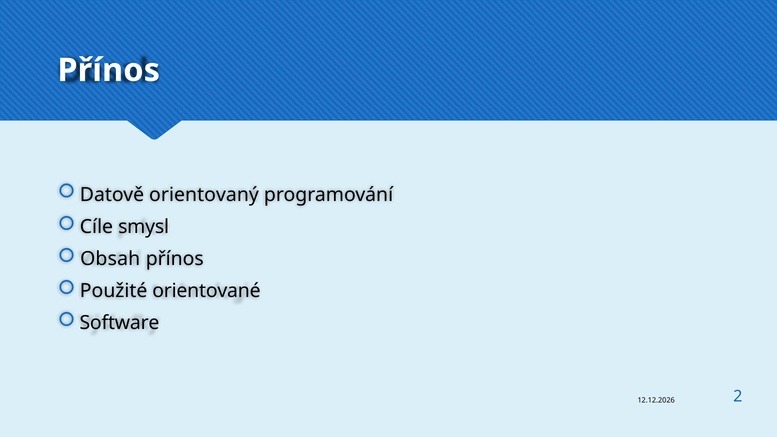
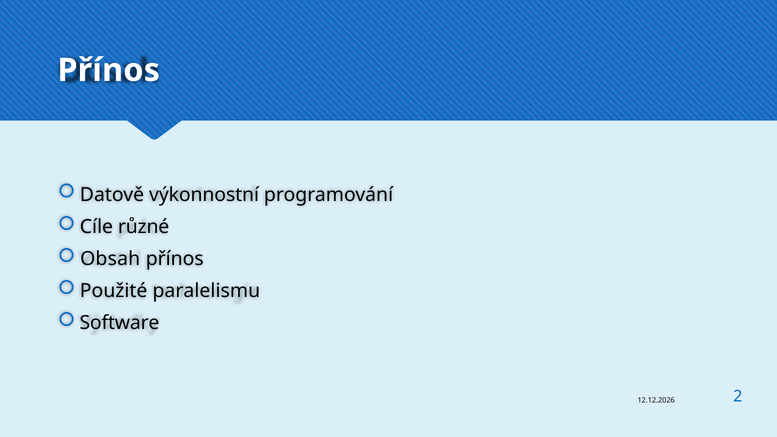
orientovaný: orientovaný -> výkonnostní
smysl: smysl -> různé
orientované: orientované -> paralelismu
